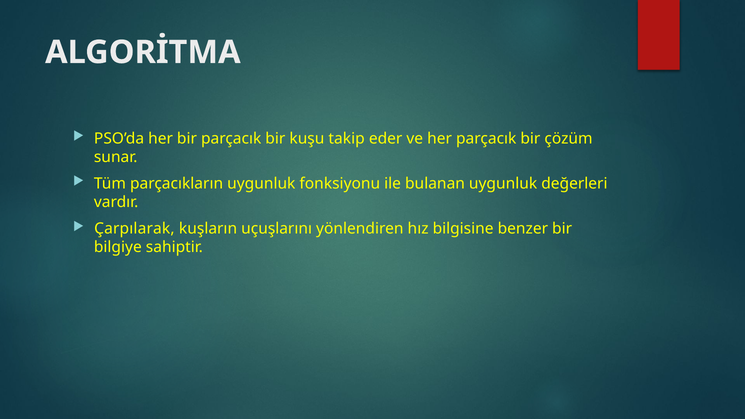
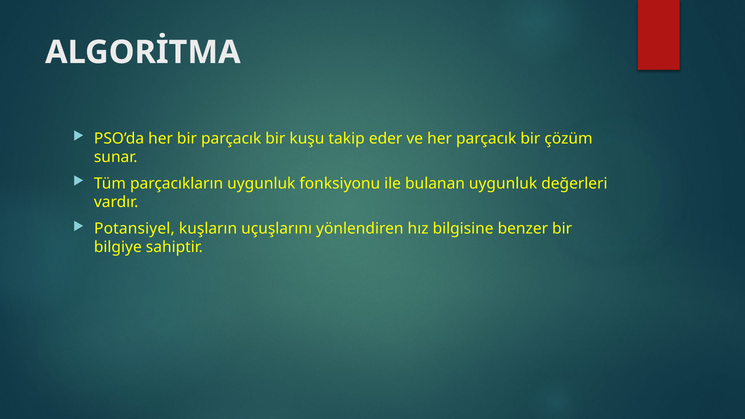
Çarpılarak: Çarpılarak -> Potansiyel
